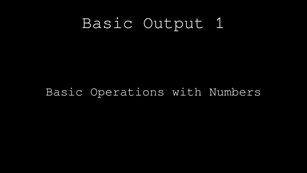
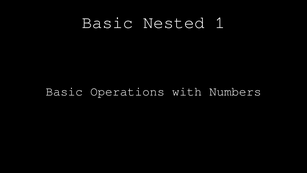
Output: Output -> Nested
